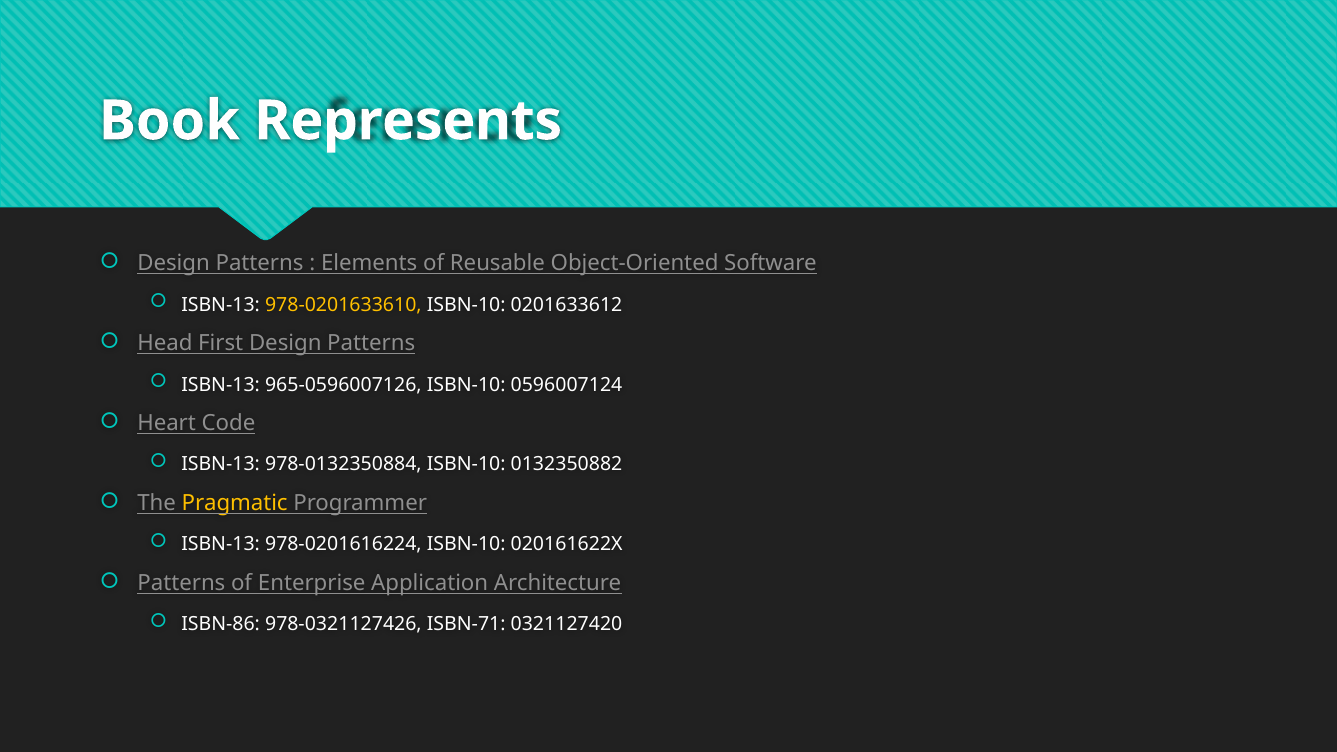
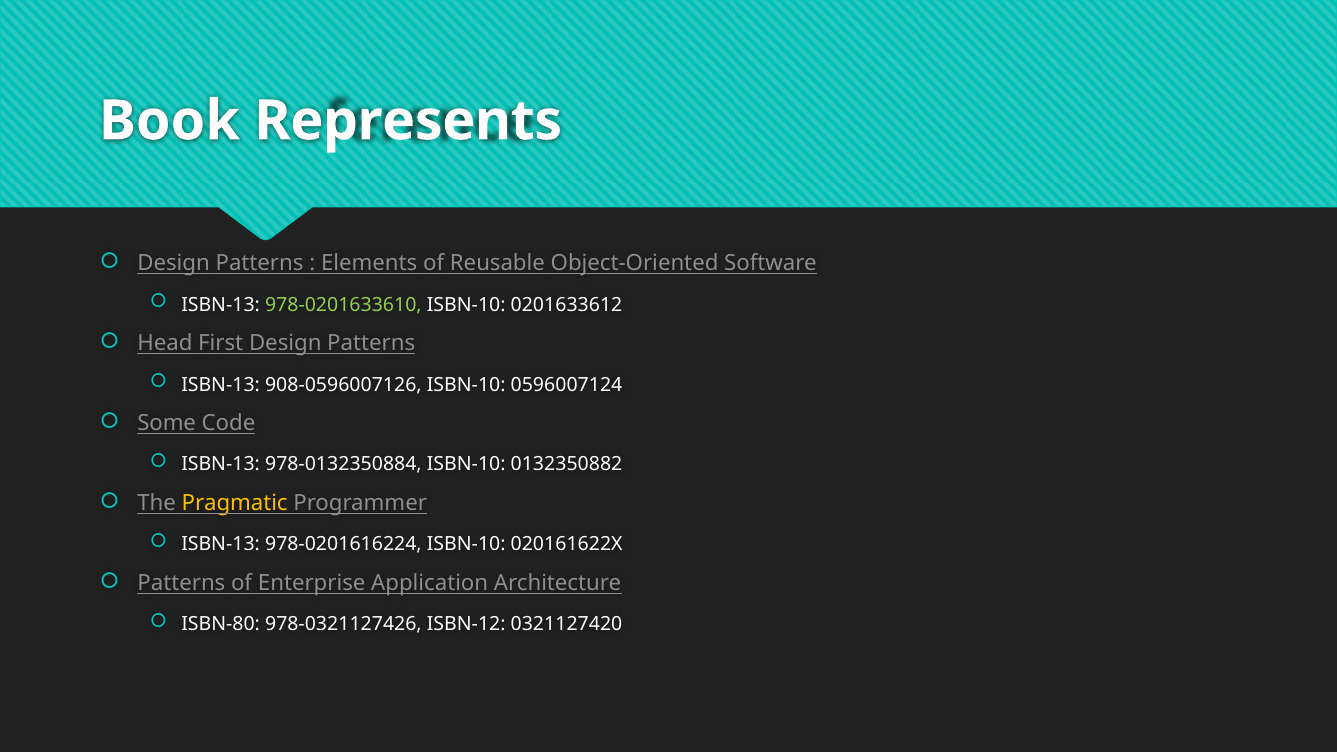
978-0201633610 colour: yellow -> light green
965-0596007126: 965-0596007126 -> 908-0596007126
Heart: Heart -> Some
ISBN-86: ISBN-86 -> ISBN-80
ISBN-71: ISBN-71 -> ISBN-12
